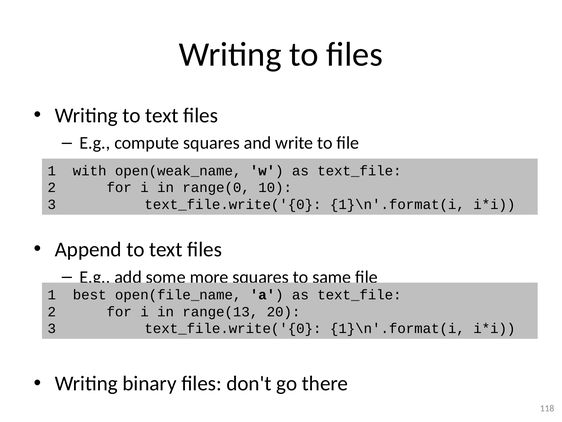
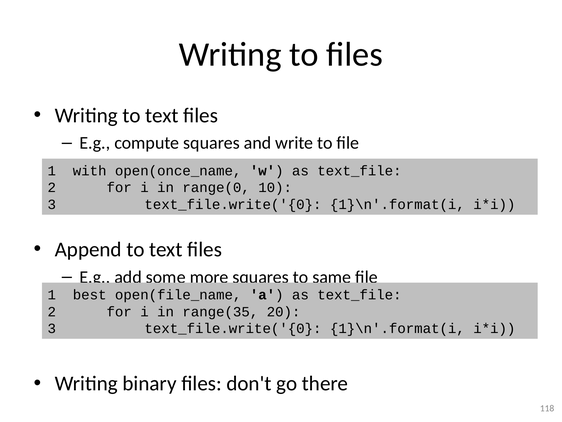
open(weak_name: open(weak_name -> open(once_name
range(13: range(13 -> range(35
